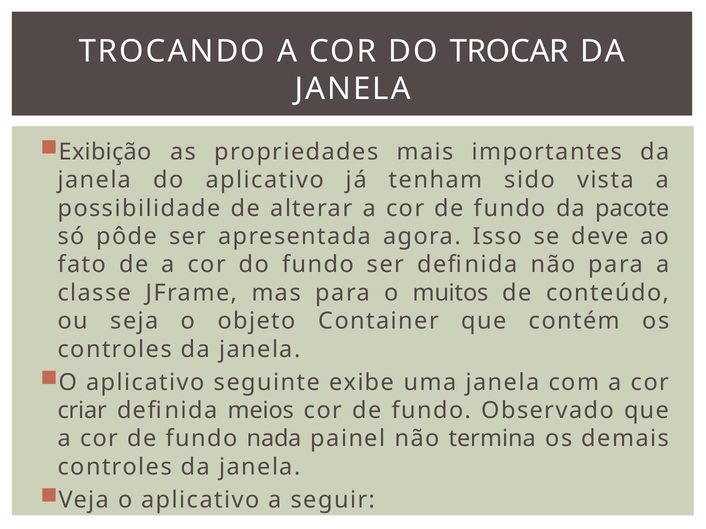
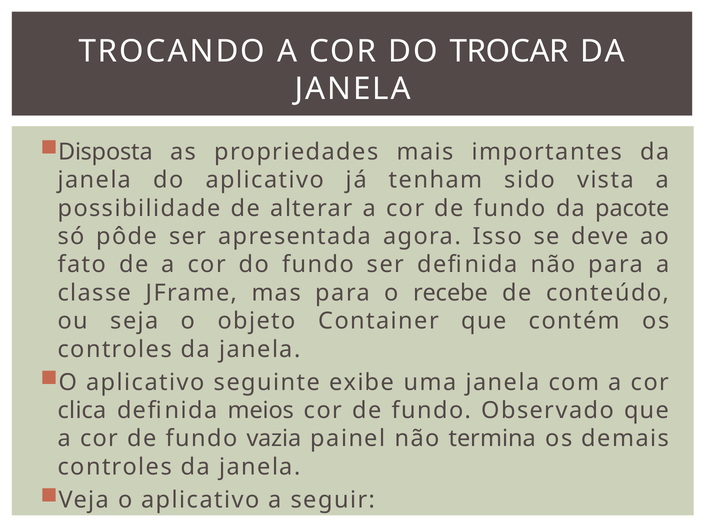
Exibição: Exibição -> Disposta
muitos: muitos -> recebe
criar: criar -> clica
nada: nada -> vazia
